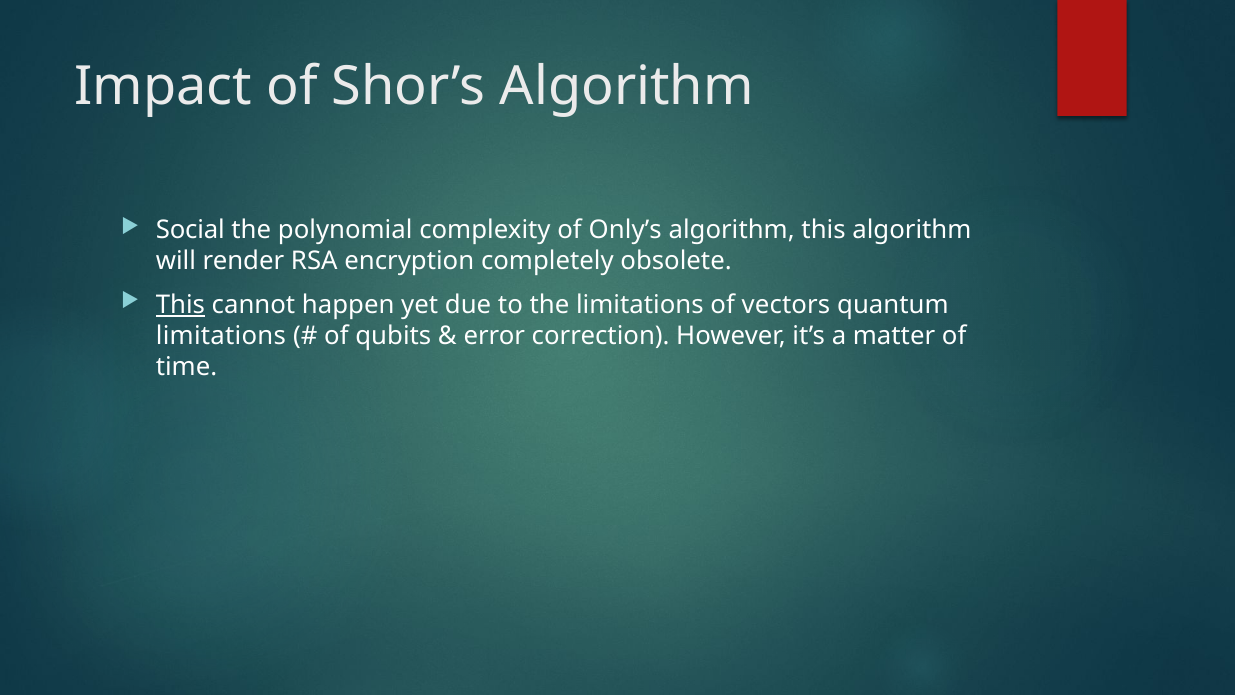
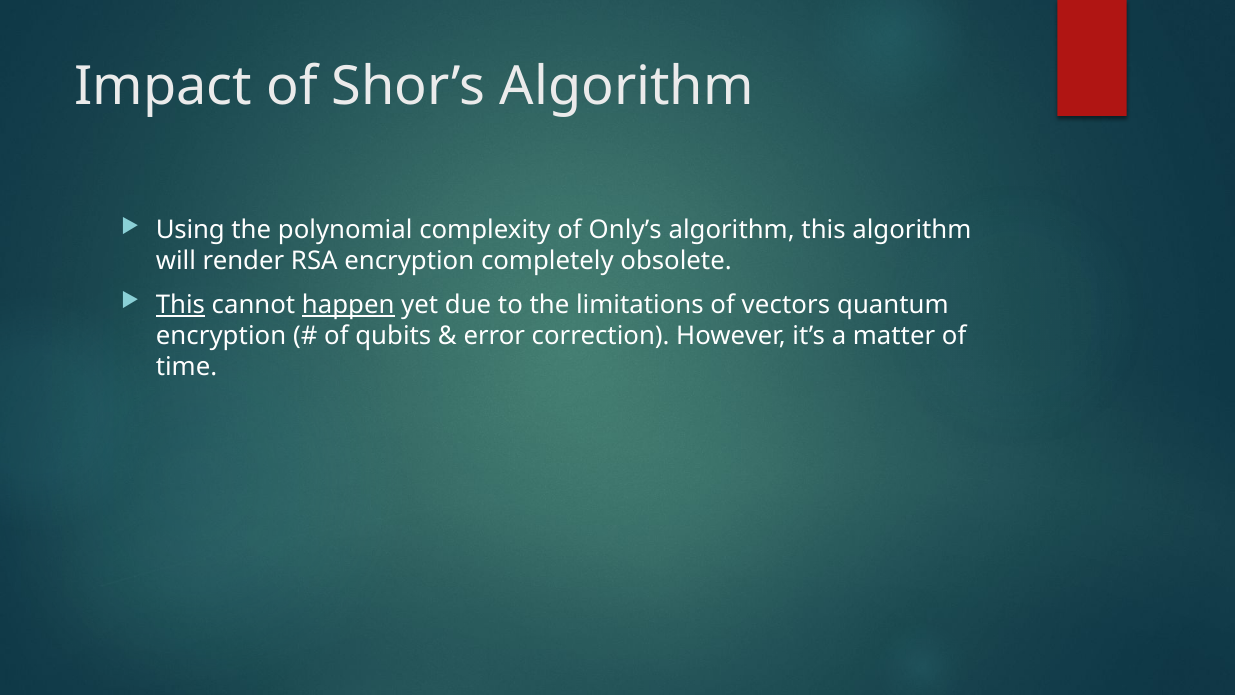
Social: Social -> Using
happen underline: none -> present
limitations at (221, 336): limitations -> encryption
